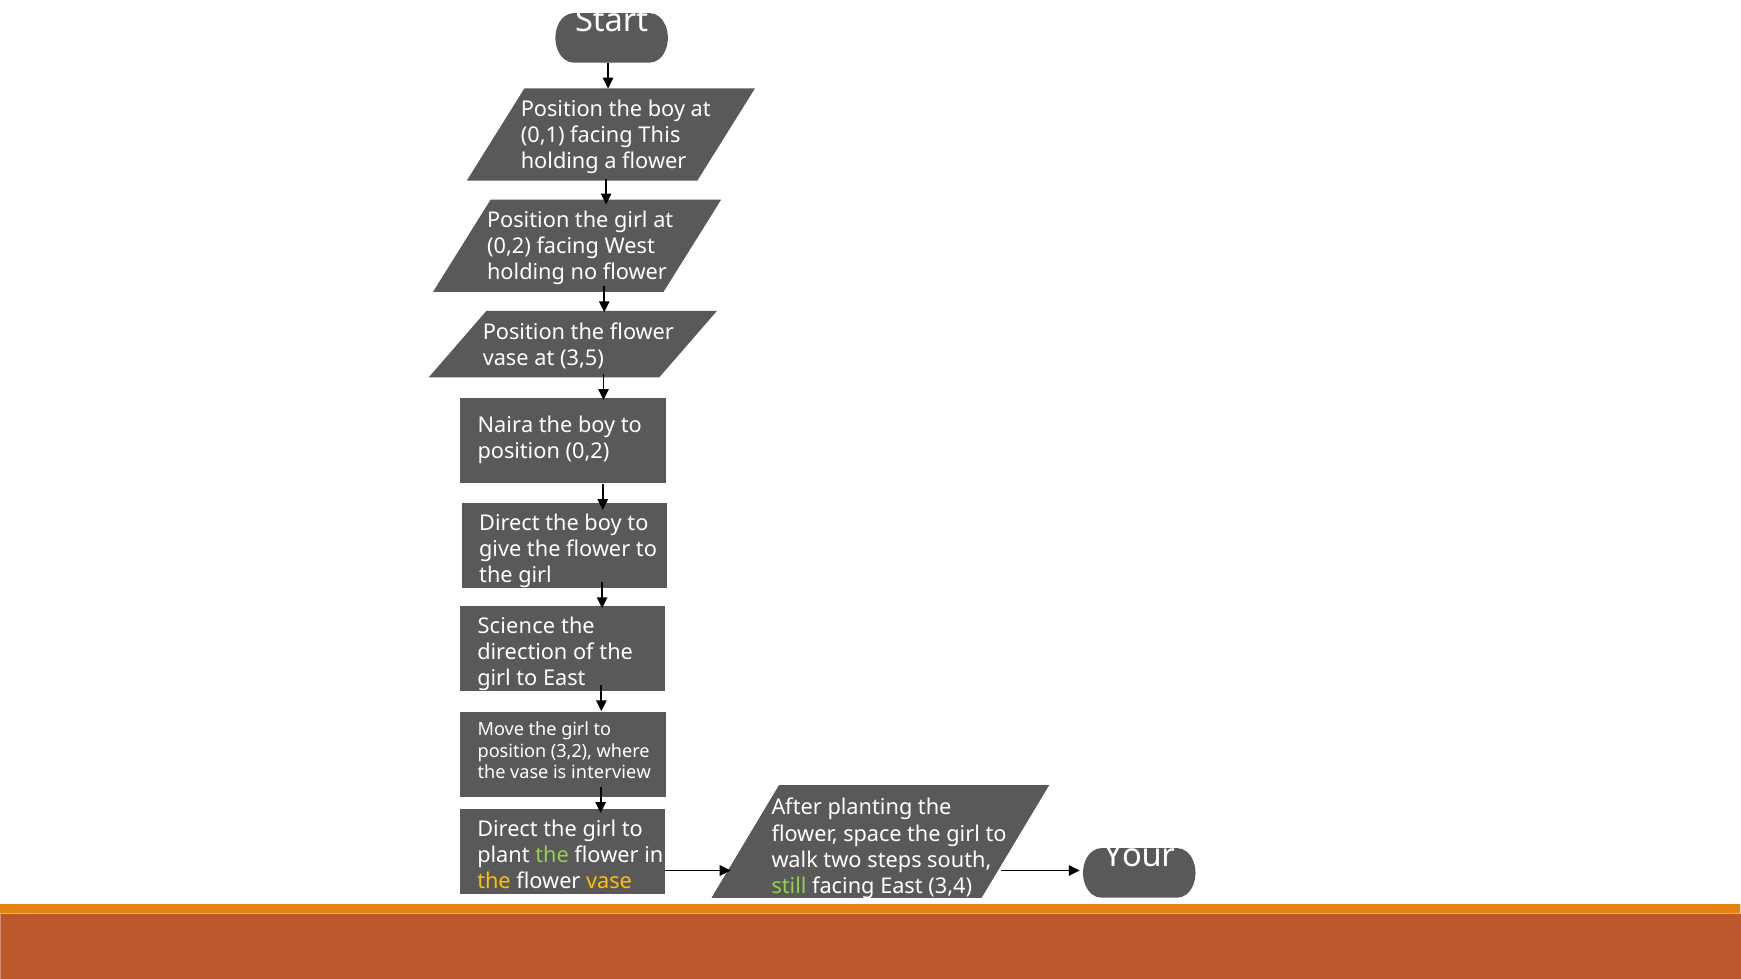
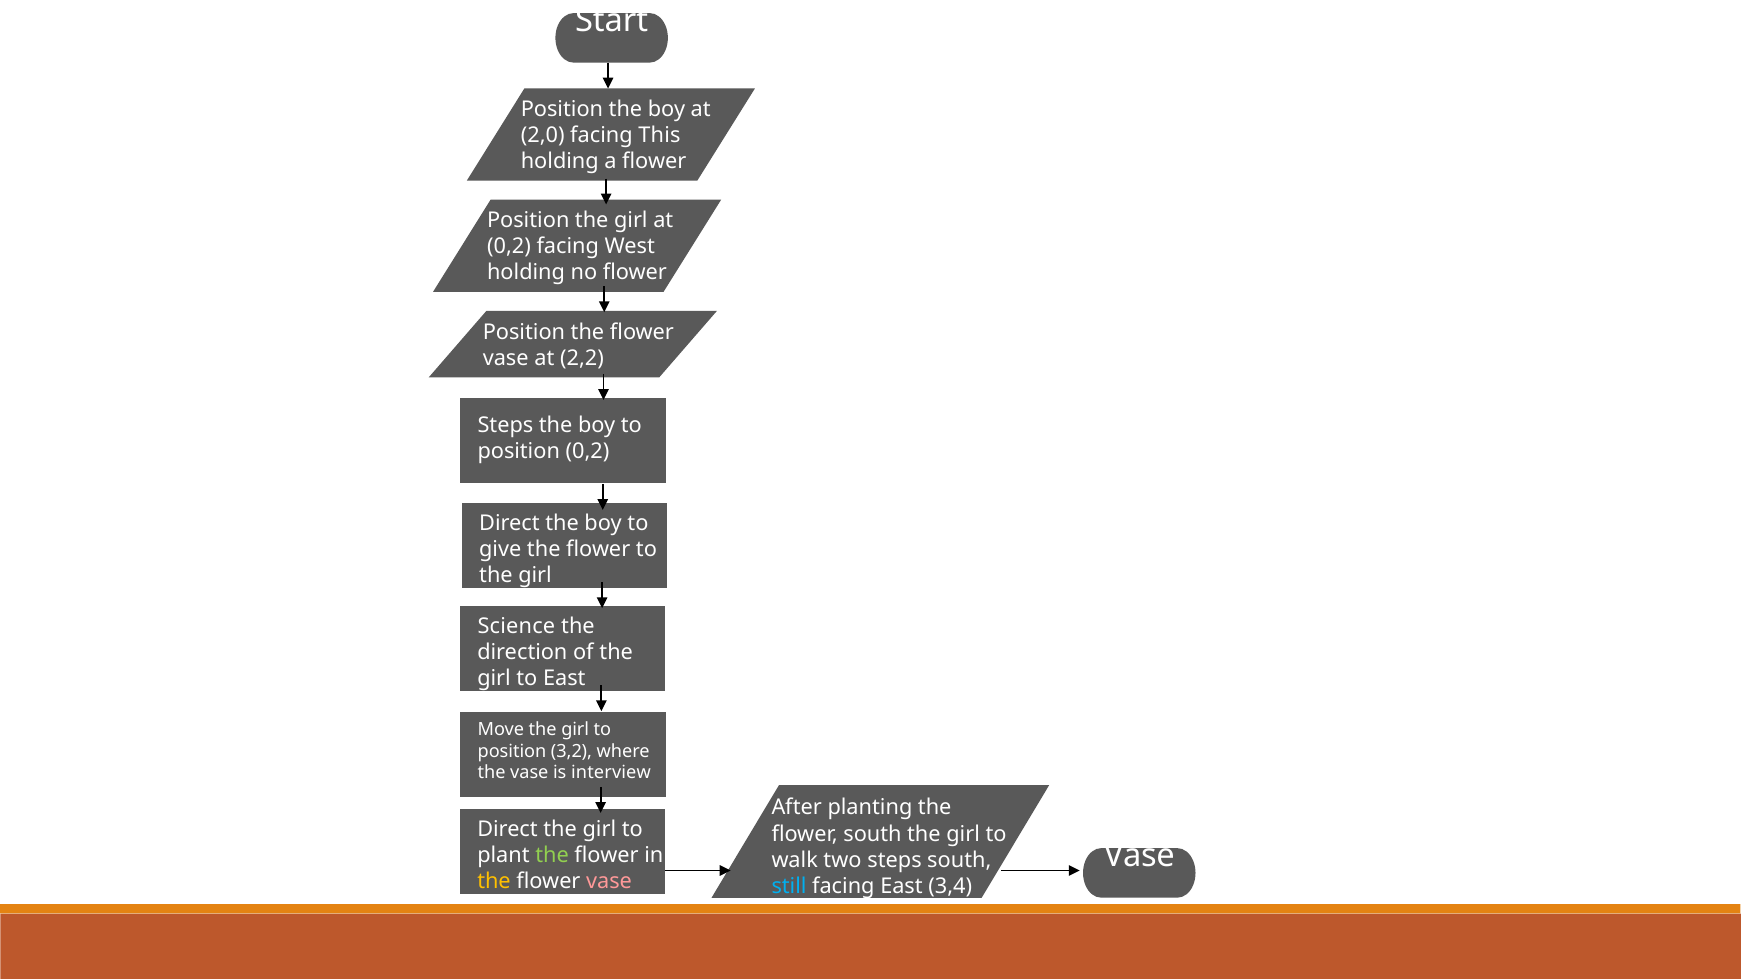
0,1: 0,1 -> 2,0
3,5: 3,5 -> 2,2
Naira at (505, 425): Naira -> Steps
flower space: space -> south
Your at (1139, 856): Your -> Vase
vase at (609, 882) colour: yellow -> pink
still colour: light green -> light blue
